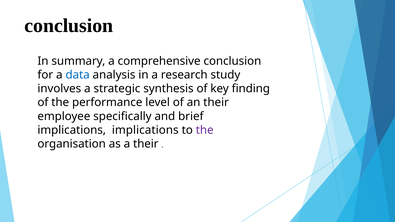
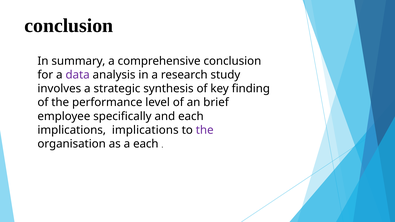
data colour: blue -> purple
an their: their -> brief
and brief: brief -> each
a their: their -> each
